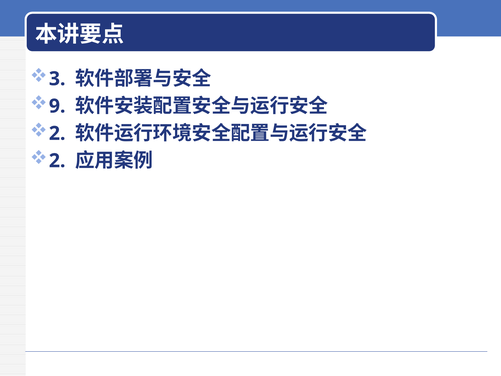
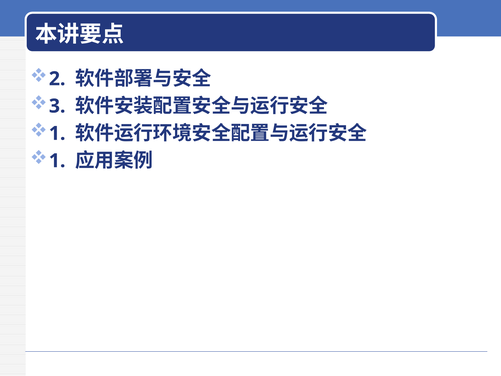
3: 3 -> 2
9: 9 -> 3
2 at (57, 133): 2 -> 1
2 at (57, 161): 2 -> 1
